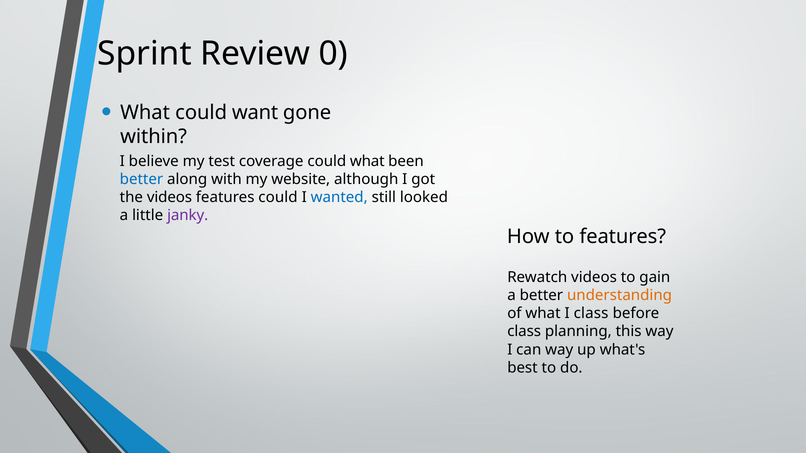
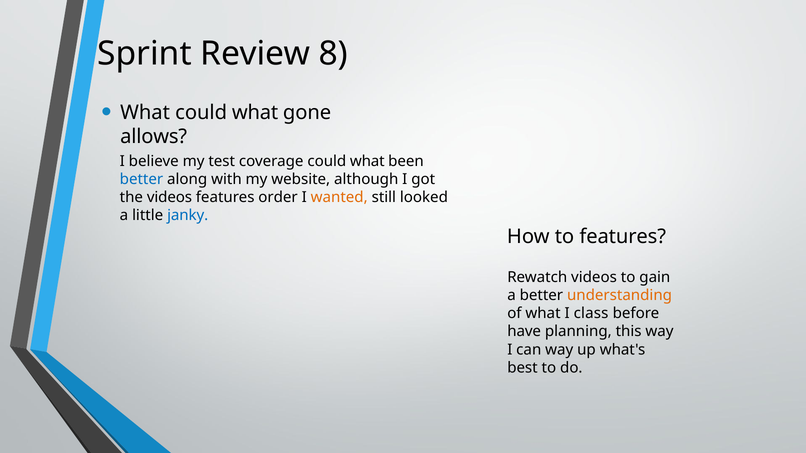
0: 0 -> 8
What could want: want -> what
within: within -> allows
features could: could -> order
wanted colour: blue -> orange
janky colour: purple -> blue
class at (524, 332): class -> have
